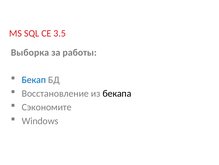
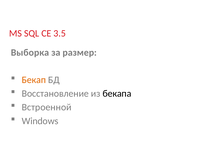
работы: работы -> размер
Бекап colour: blue -> orange
Сэкономите: Сэкономите -> Встроенной
